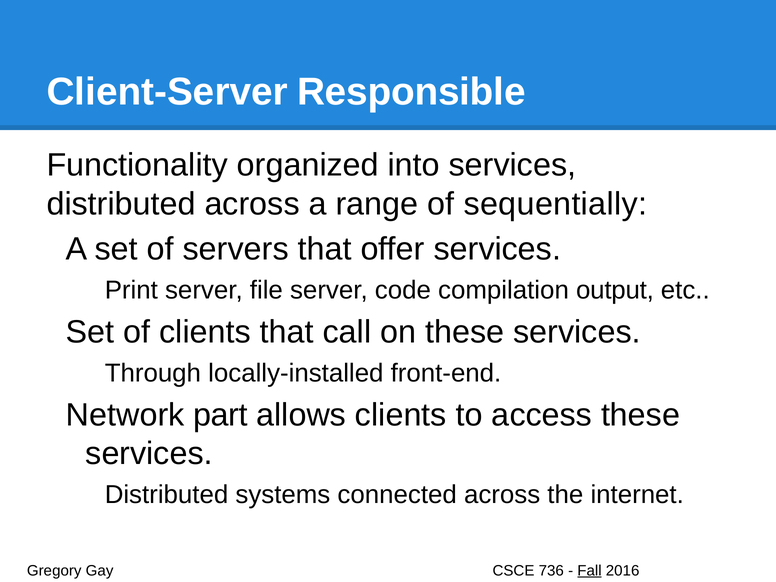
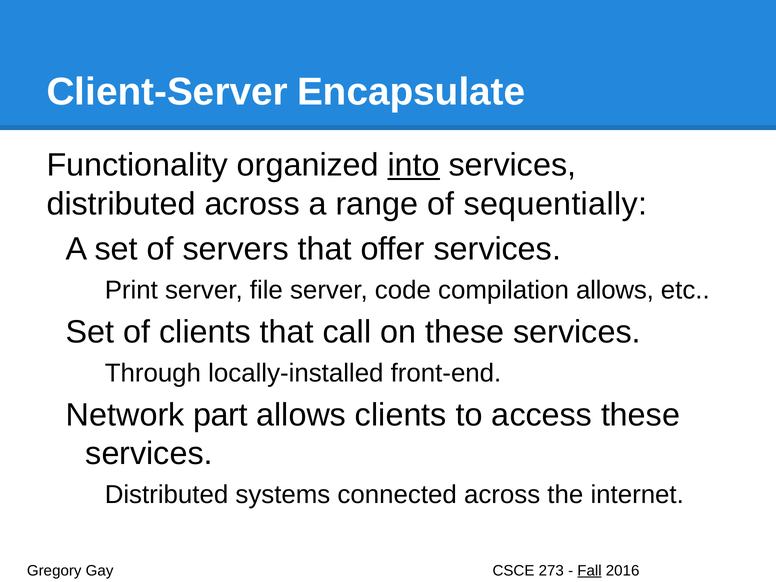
Responsible: Responsible -> Encapsulate
into underline: none -> present
compilation output: output -> allows
736: 736 -> 273
